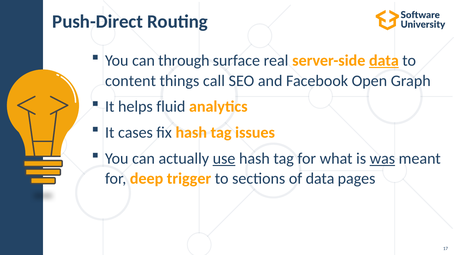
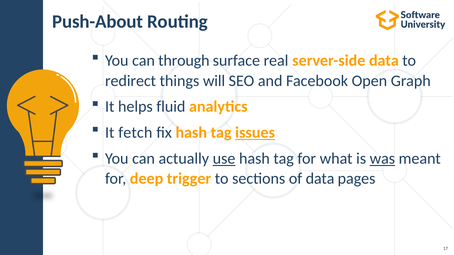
Push-Direct: Push-Direct -> Push-About
data at (384, 61) underline: present -> none
content: content -> redirect
call: call -> will
cases: cases -> fetch
issues underline: none -> present
